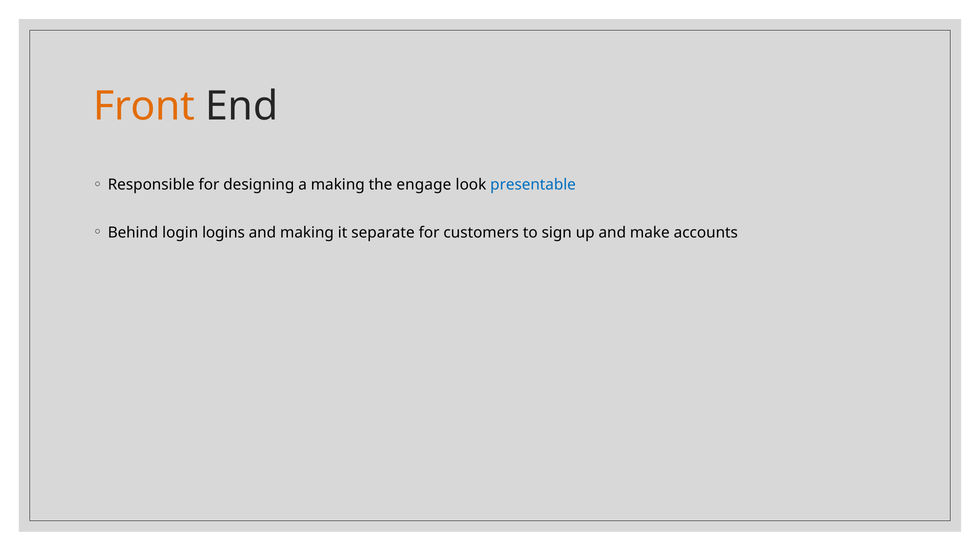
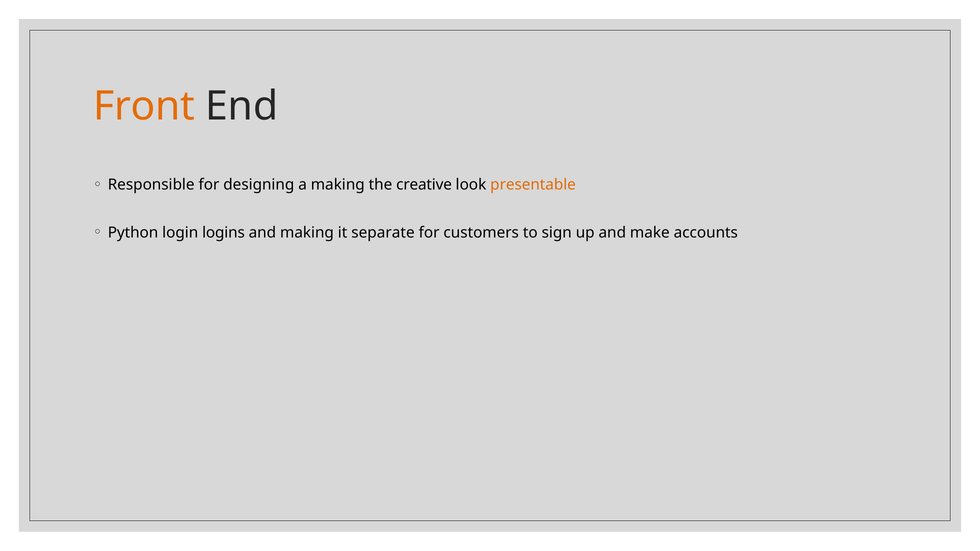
engage: engage -> creative
presentable colour: blue -> orange
Behind: Behind -> Python
